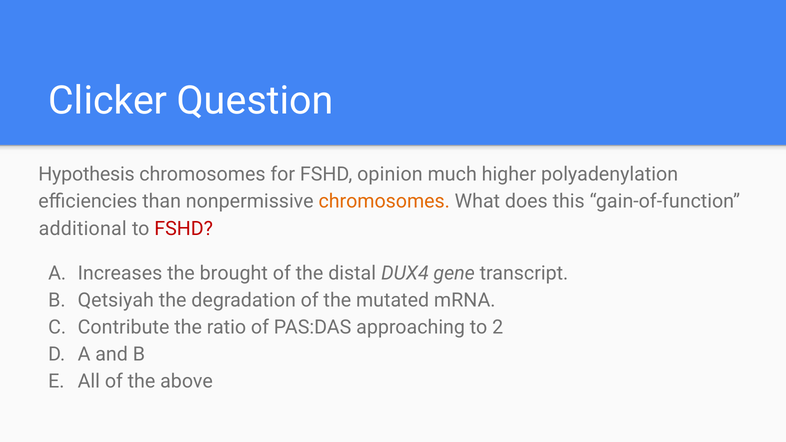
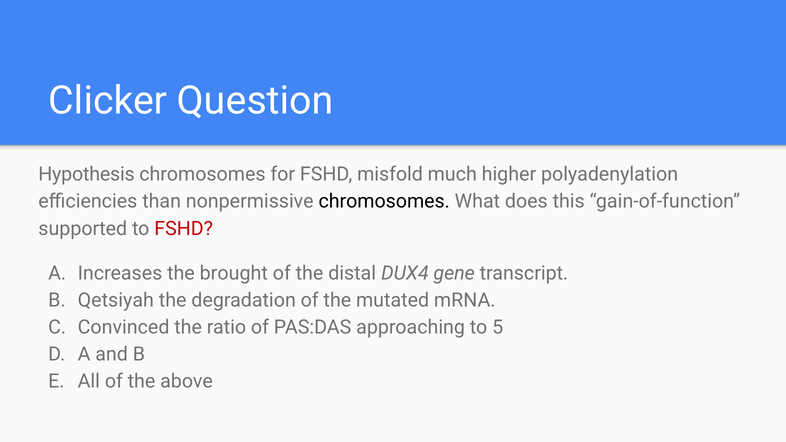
opinion: opinion -> misfold
chromosomes at (384, 201) colour: orange -> black
additional: additional -> supported
Contribute: Contribute -> Convinced
2: 2 -> 5
